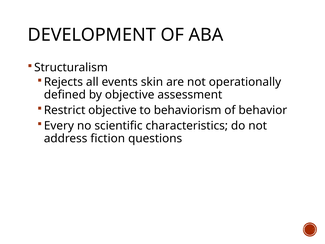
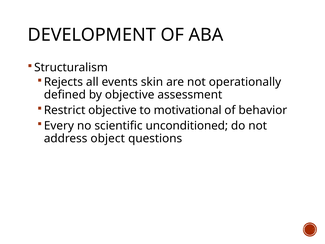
behaviorism: behaviorism -> motivational
characteristics: characteristics -> unconditioned
fiction: fiction -> object
